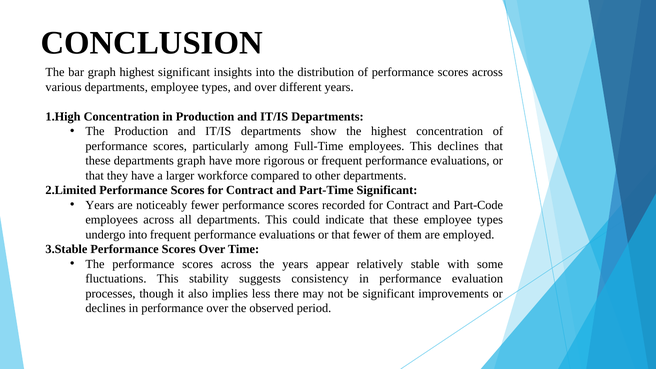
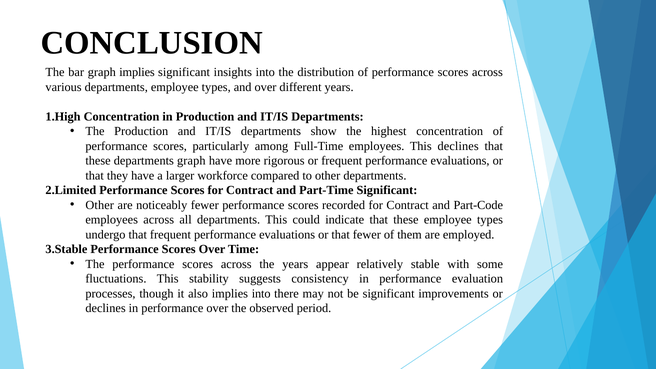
graph highest: highest -> implies
Years at (100, 205): Years -> Other
undergo into: into -> that
implies less: less -> into
